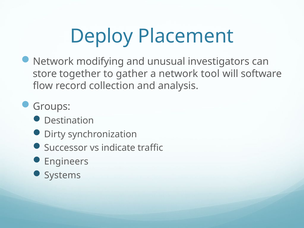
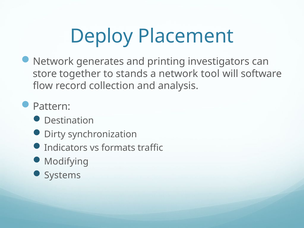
modifying: modifying -> generates
unusual: unusual -> printing
gather: gather -> stands
Groups: Groups -> Pattern
Successor: Successor -> Indicators
indicate: indicate -> formats
Engineers: Engineers -> Modifying
